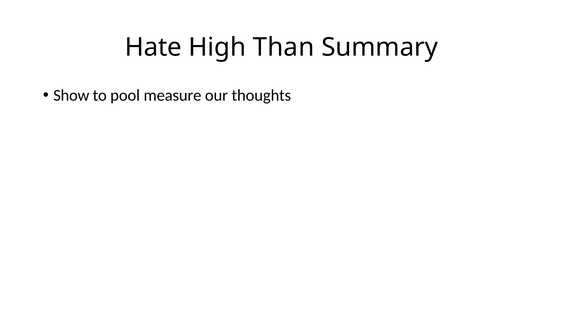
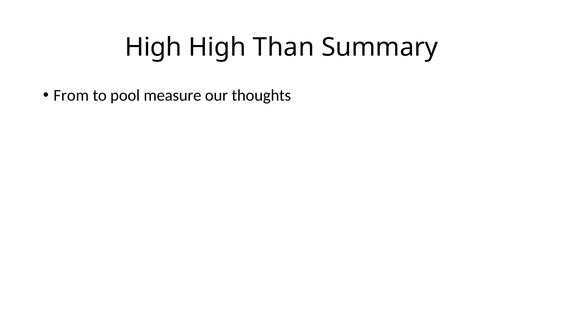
Hate at (153, 47): Hate -> High
Show: Show -> From
